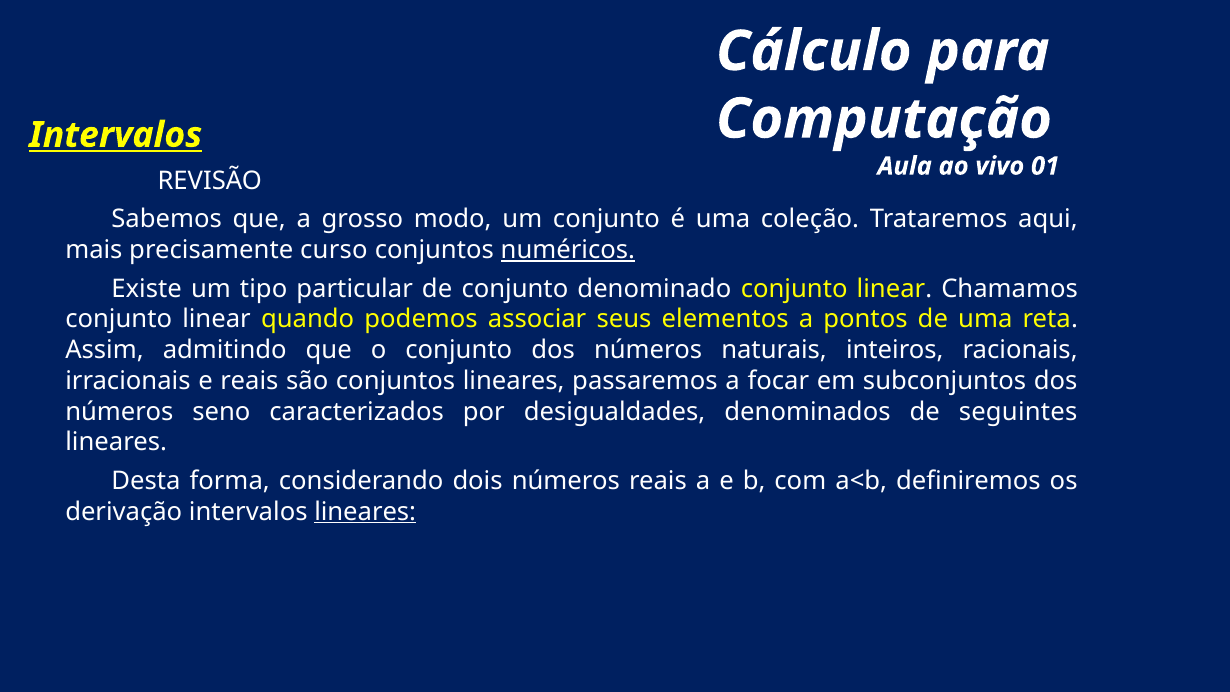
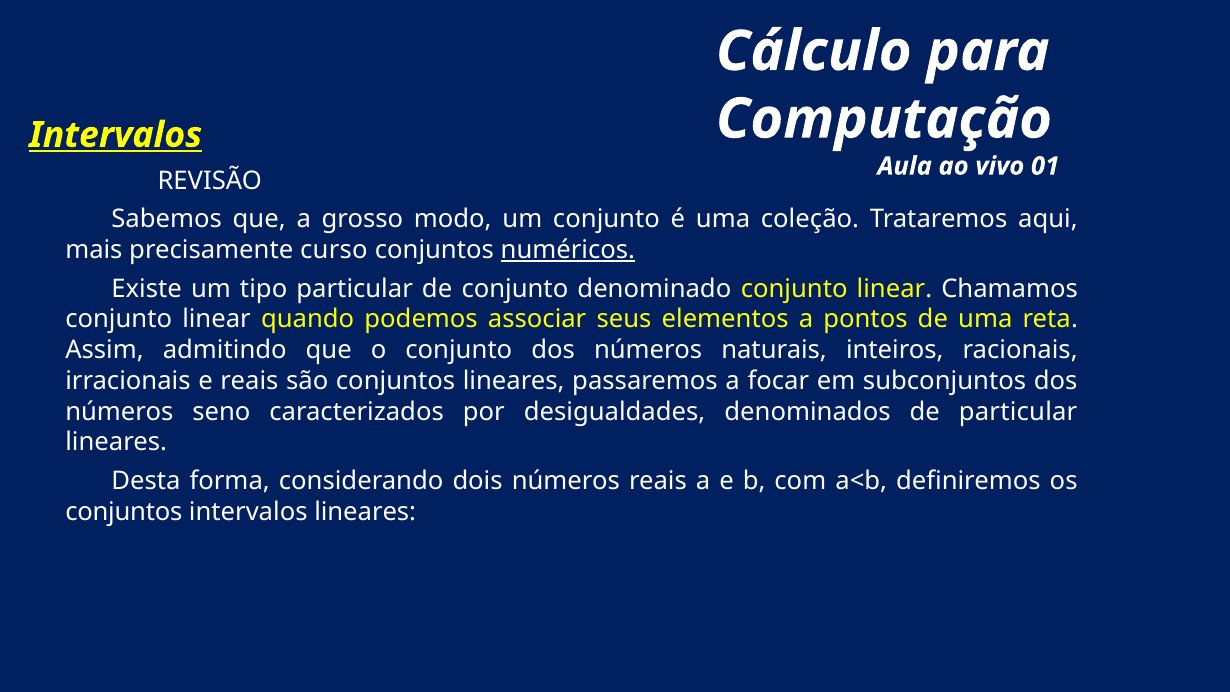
de seguintes: seguintes -> particular
derivação at (124, 512): derivação -> conjuntos
lineares at (365, 512) underline: present -> none
